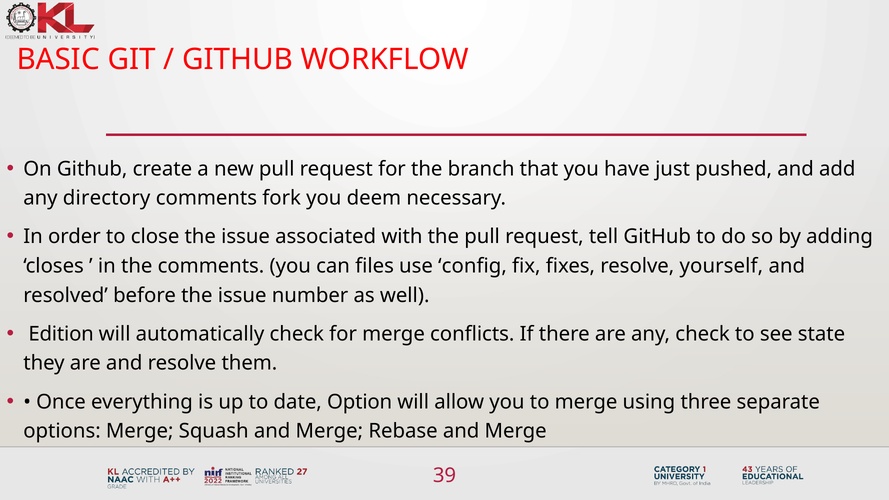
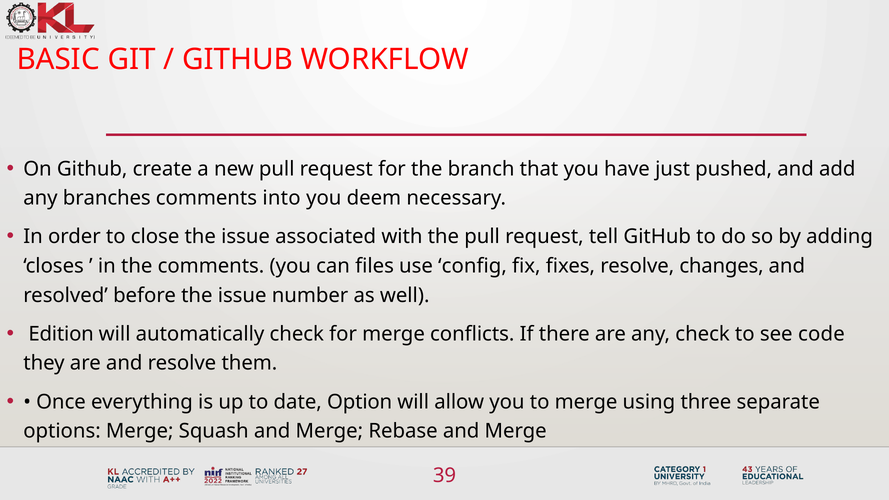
directory: directory -> branches
fork: fork -> into
yourself: yourself -> changes
state: state -> code
